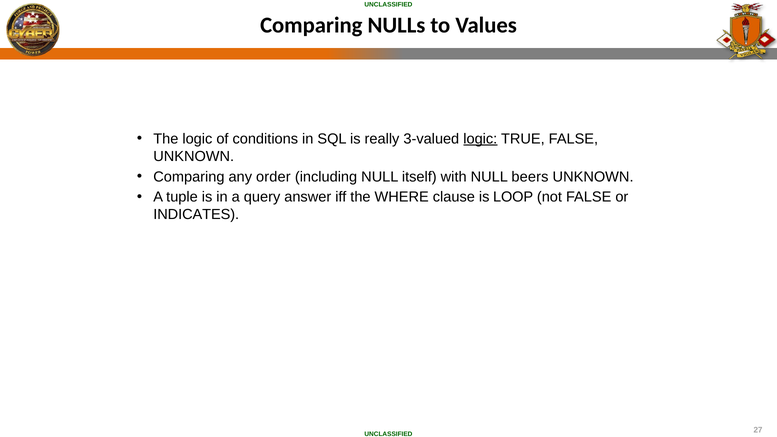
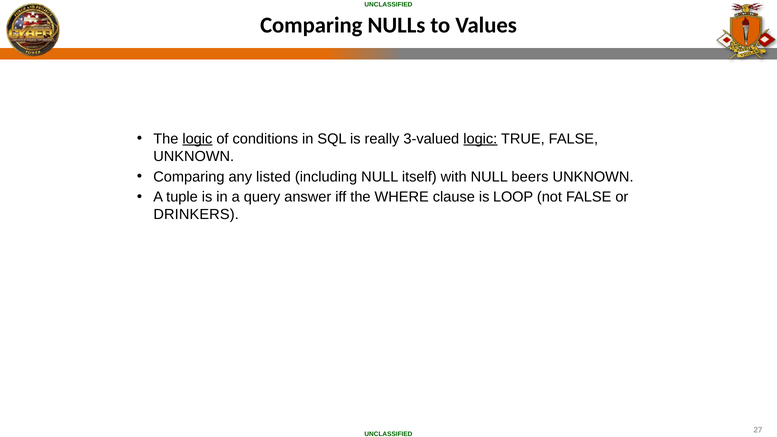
logic at (197, 139) underline: none -> present
order: order -> listed
INDICATES: INDICATES -> DRINKERS
